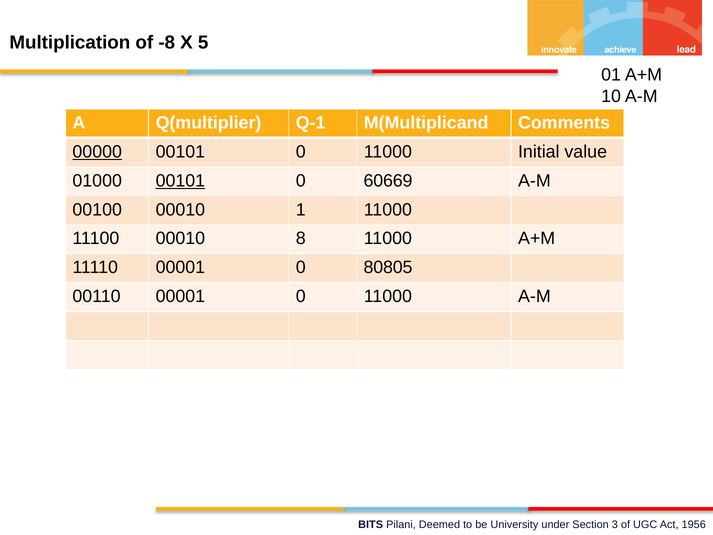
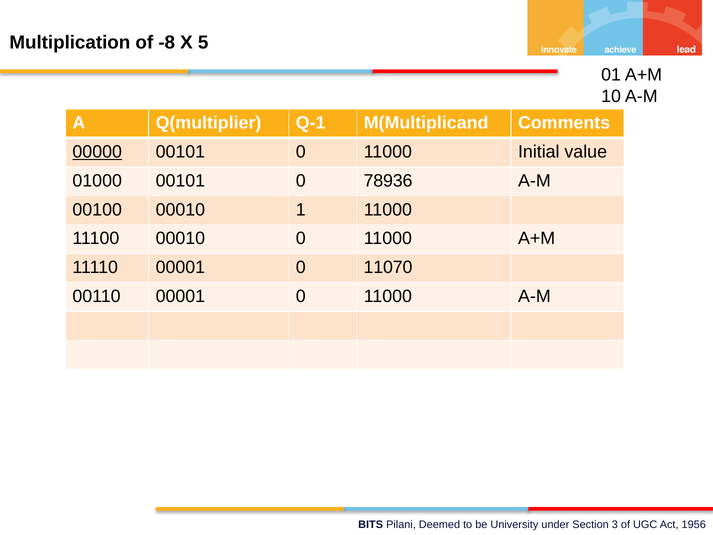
00101 at (180, 181) underline: present -> none
60669: 60669 -> 78936
00010 8: 8 -> 0
80805: 80805 -> 11070
